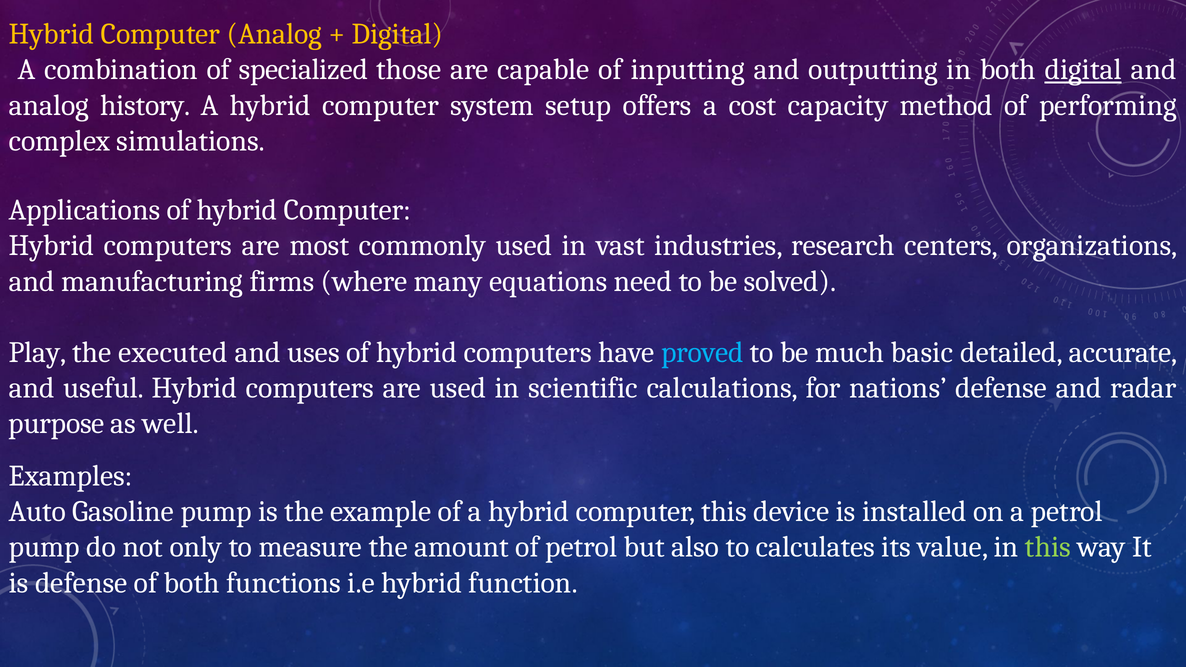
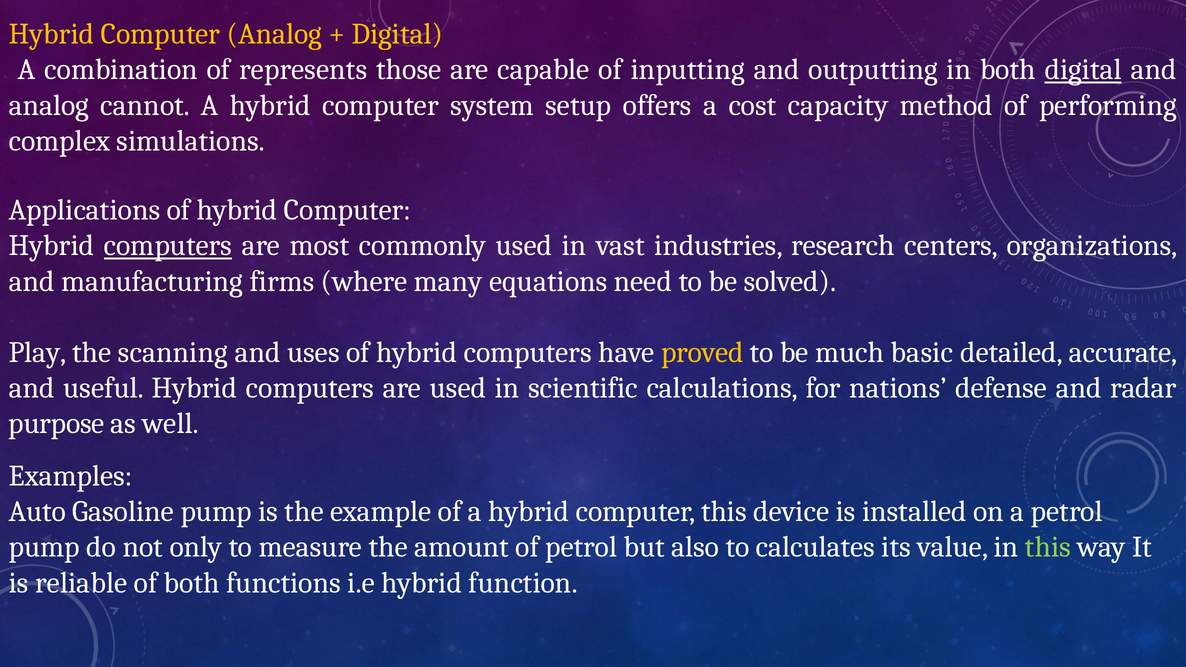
specialized: specialized -> represents
history: history -> cannot
computers at (168, 246) underline: none -> present
executed: executed -> scanning
proved colour: light blue -> yellow
is defense: defense -> reliable
